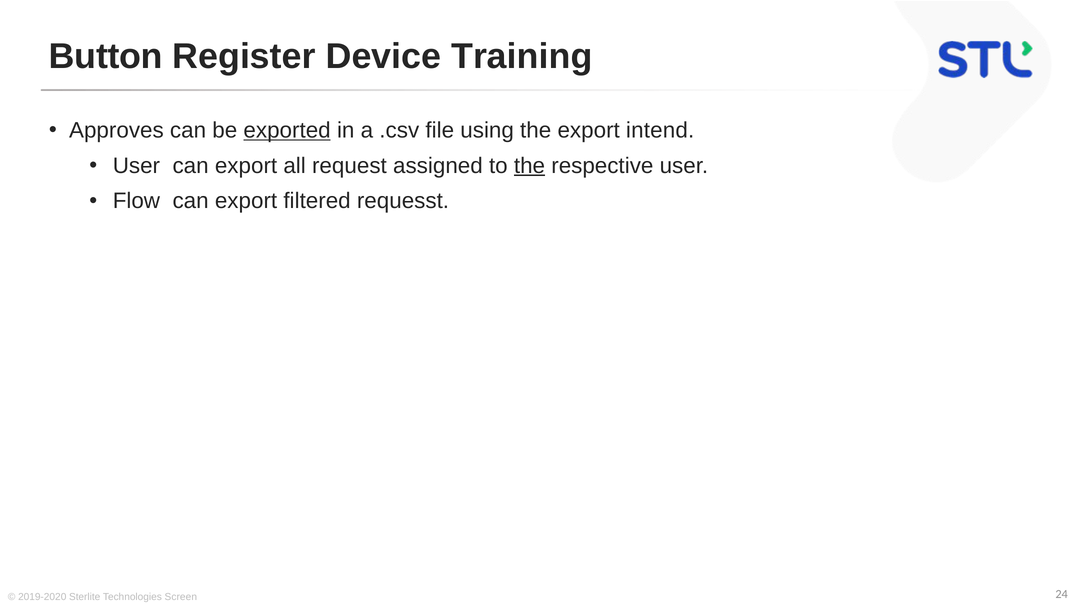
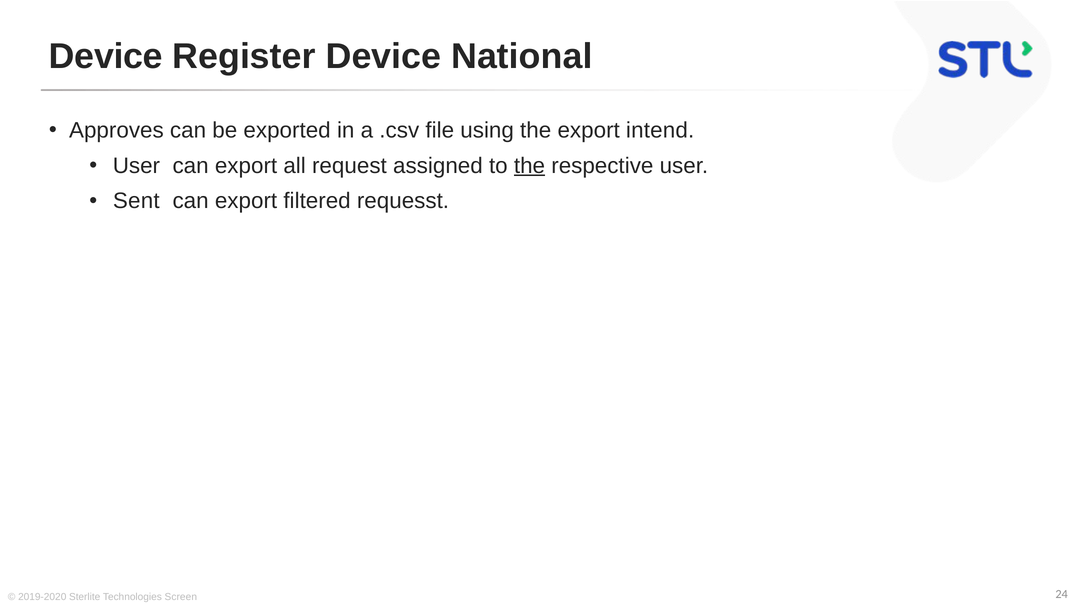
Button at (106, 57): Button -> Device
Training: Training -> National
exported underline: present -> none
Flow: Flow -> Sent
